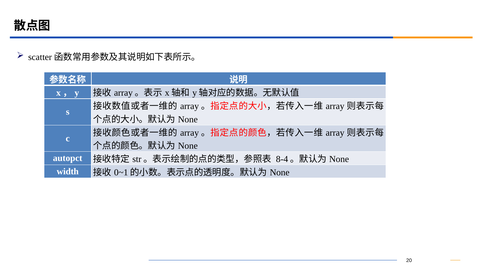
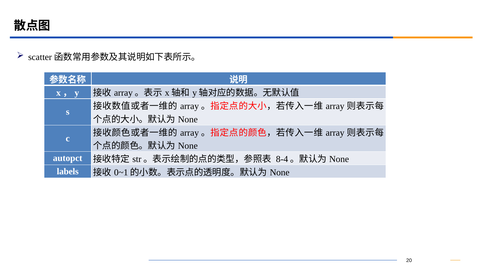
width: width -> labels
